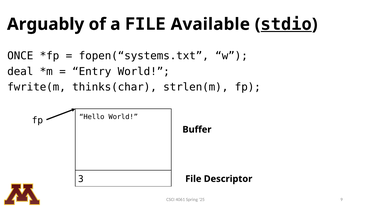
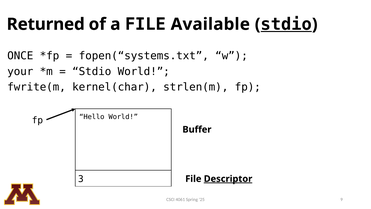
Arguably: Arguably -> Returned
deal: deal -> your
Entry at (92, 71): Entry -> Stdio
thinks(char: thinks(char -> kernel(char
Descriptor underline: none -> present
